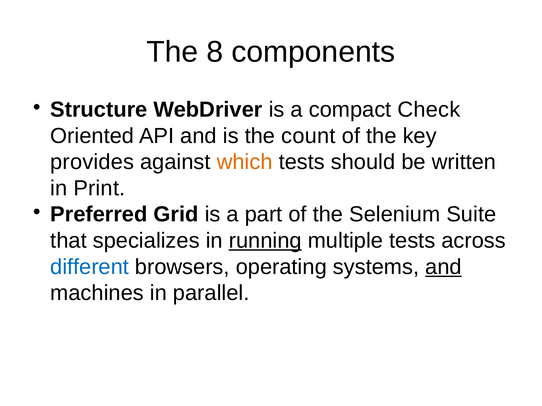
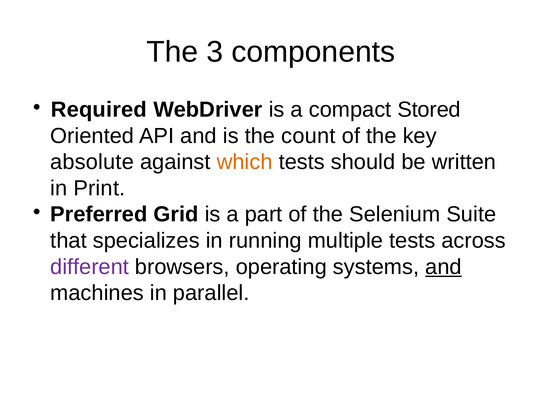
8: 8 -> 3
Structure: Structure -> Required
Check: Check -> Stored
provides: provides -> absolute
running underline: present -> none
different colour: blue -> purple
